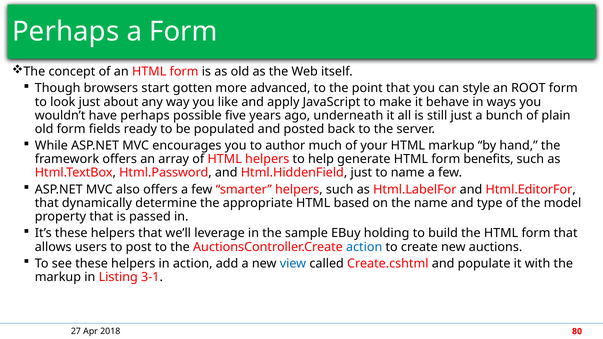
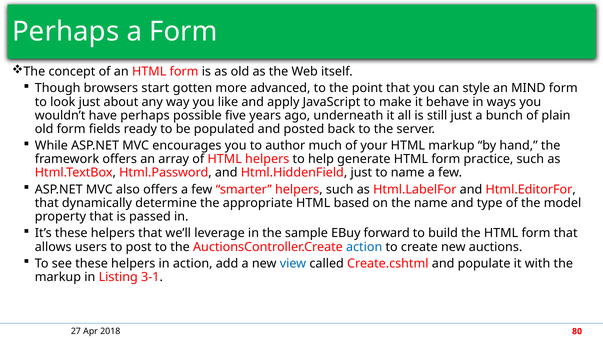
ROOT: ROOT -> MIND
benefits: benefits -> practice
holding: holding -> forward
